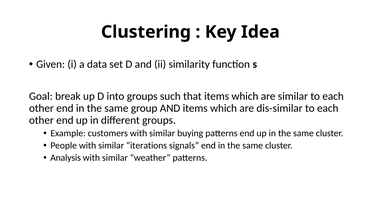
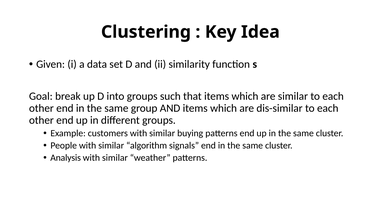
iterations: iterations -> algorithm
